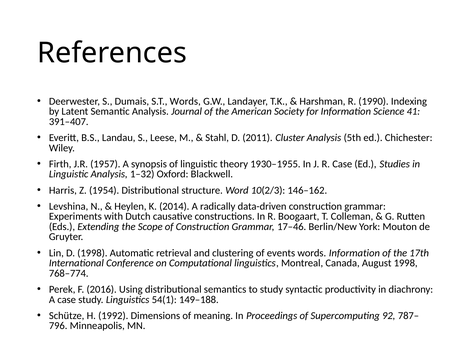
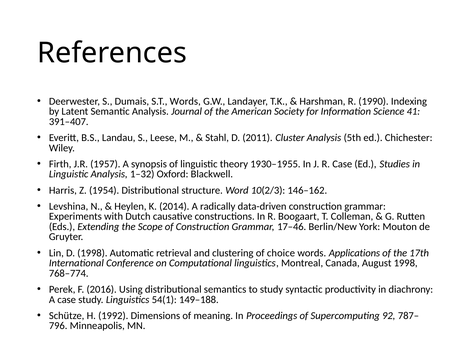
events: events -> choice
words Information: Information -> Applications
